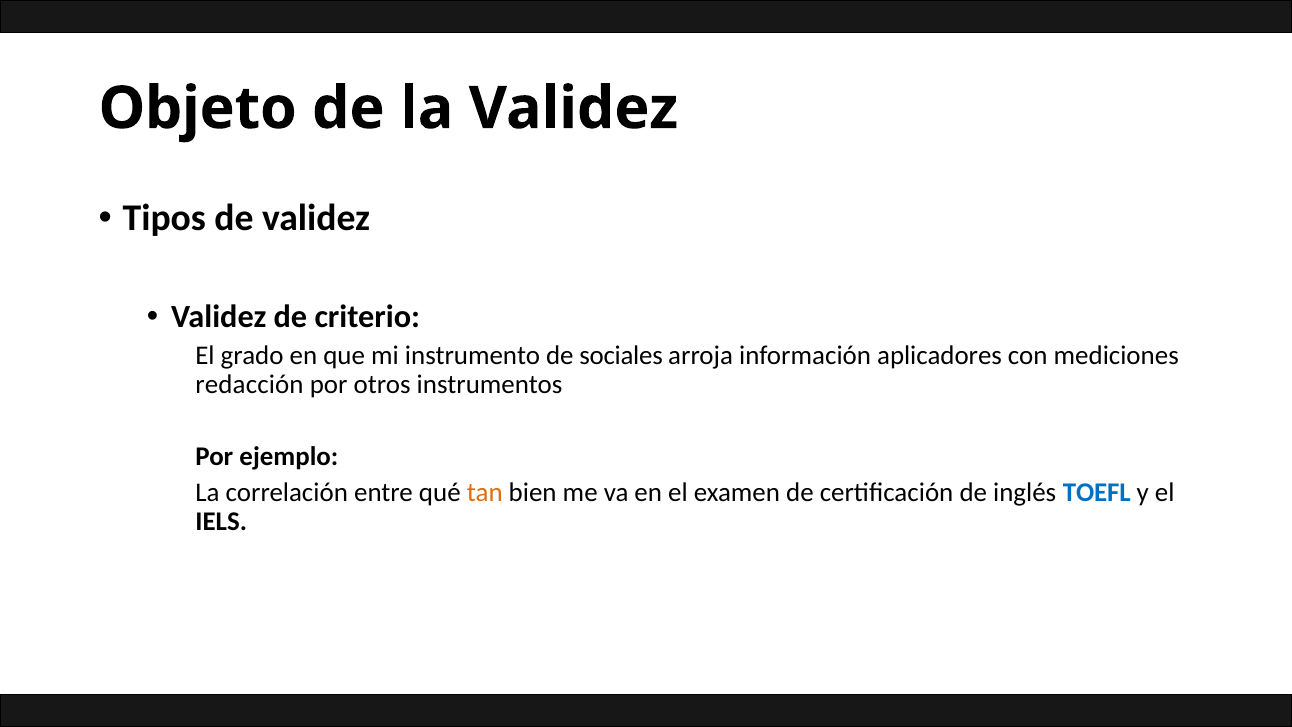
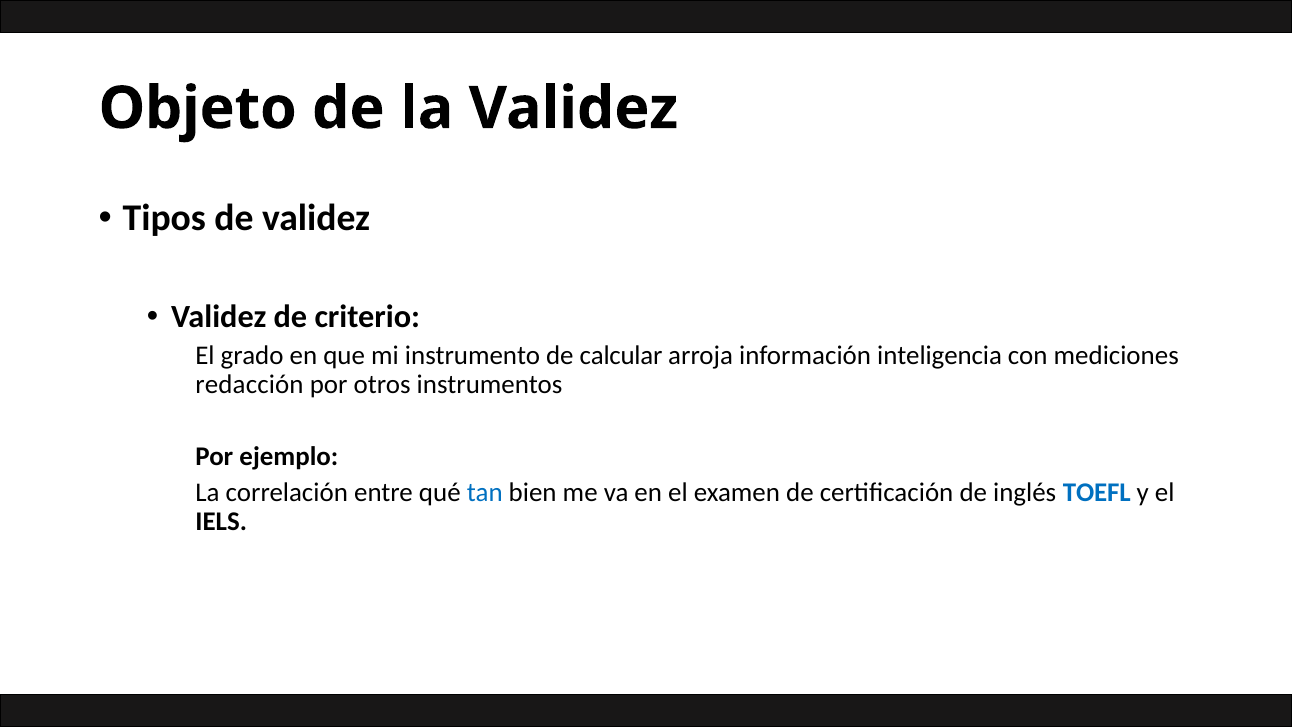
sociales: sociales -> calcular
aplicadores: aplicadores -> inteligencia
tan colour: orange -> blue
